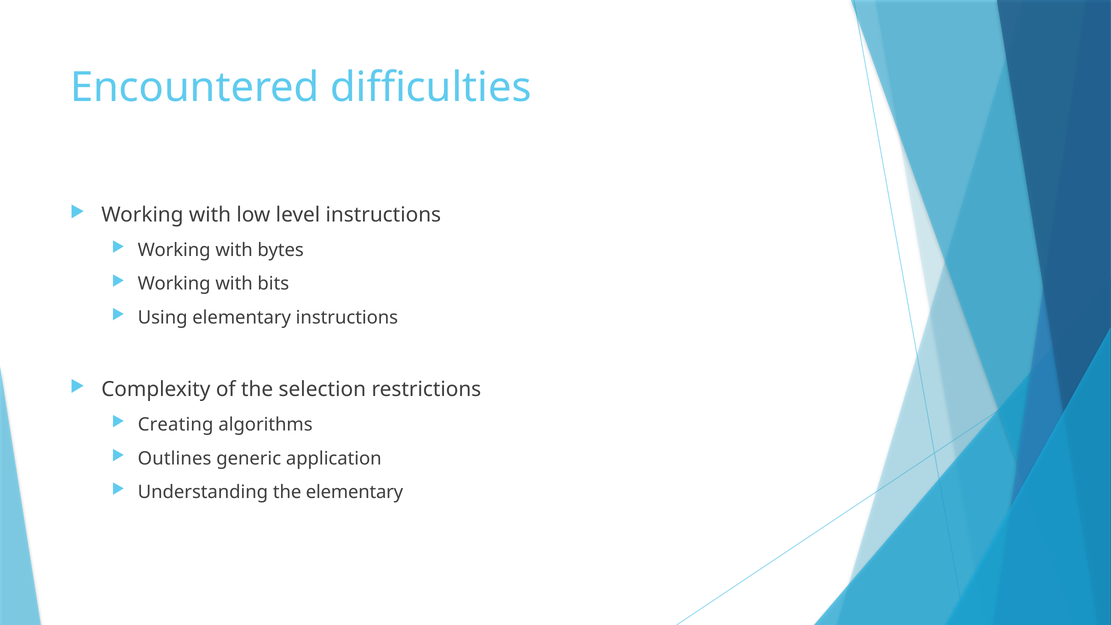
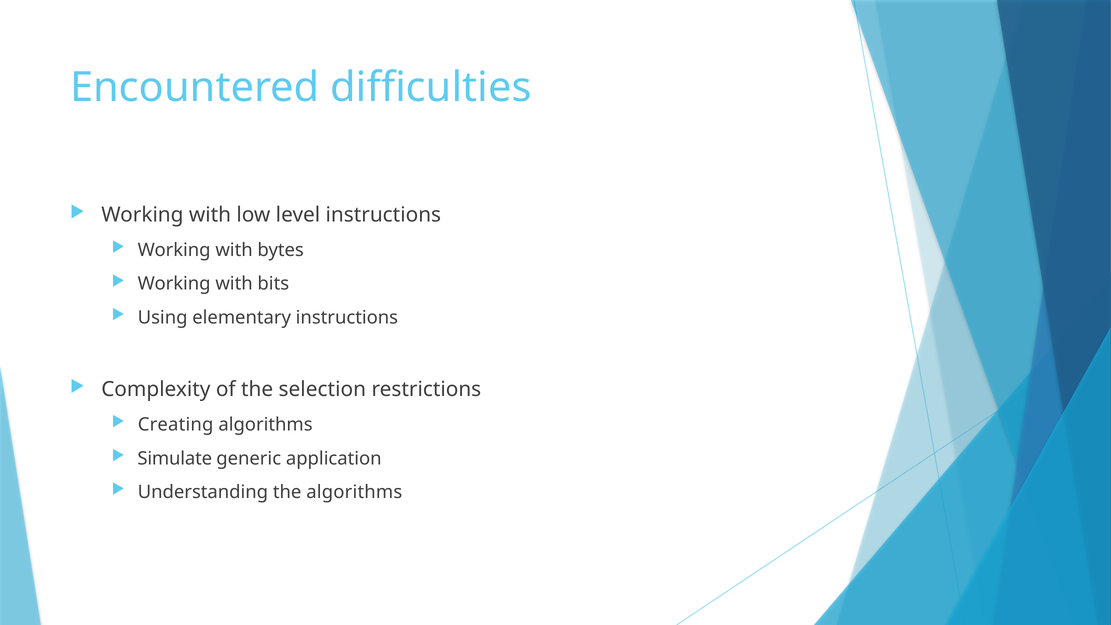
Outlines: Outlines -> Simulate
the elementary: elementary -> algorithms
